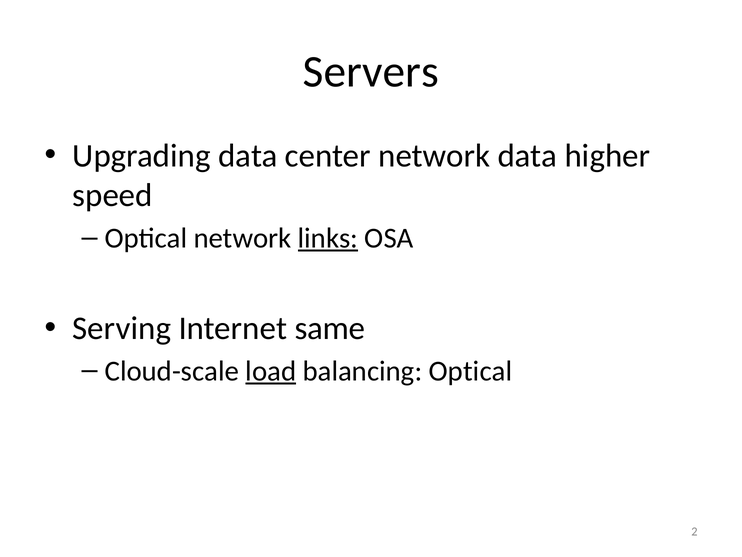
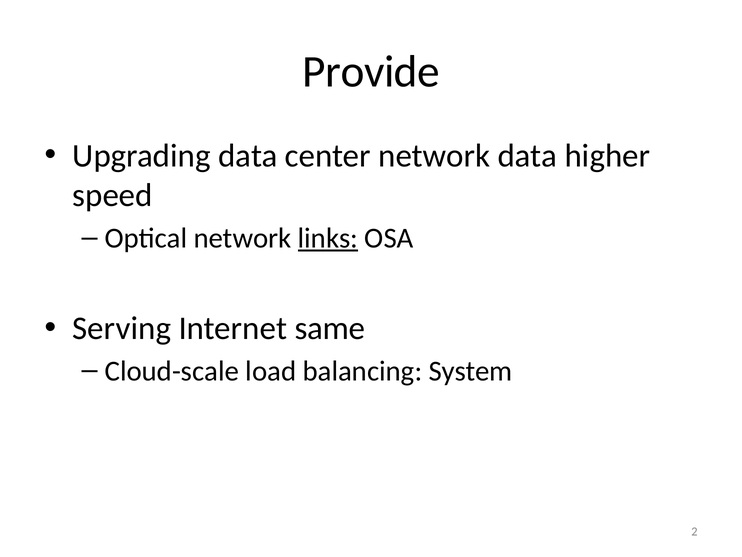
Servers: Servers -> Provide
load underline: present -> none
balancing Optical: Optical -> System
